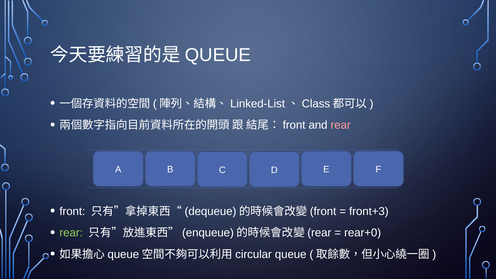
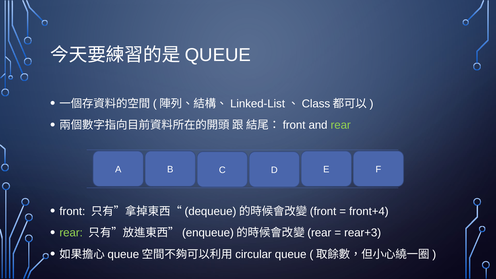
rear at (341, 125) colour: pink -> light green
front+3: front+3 -> front+4
rear+0: rear+0 -> rear+3
